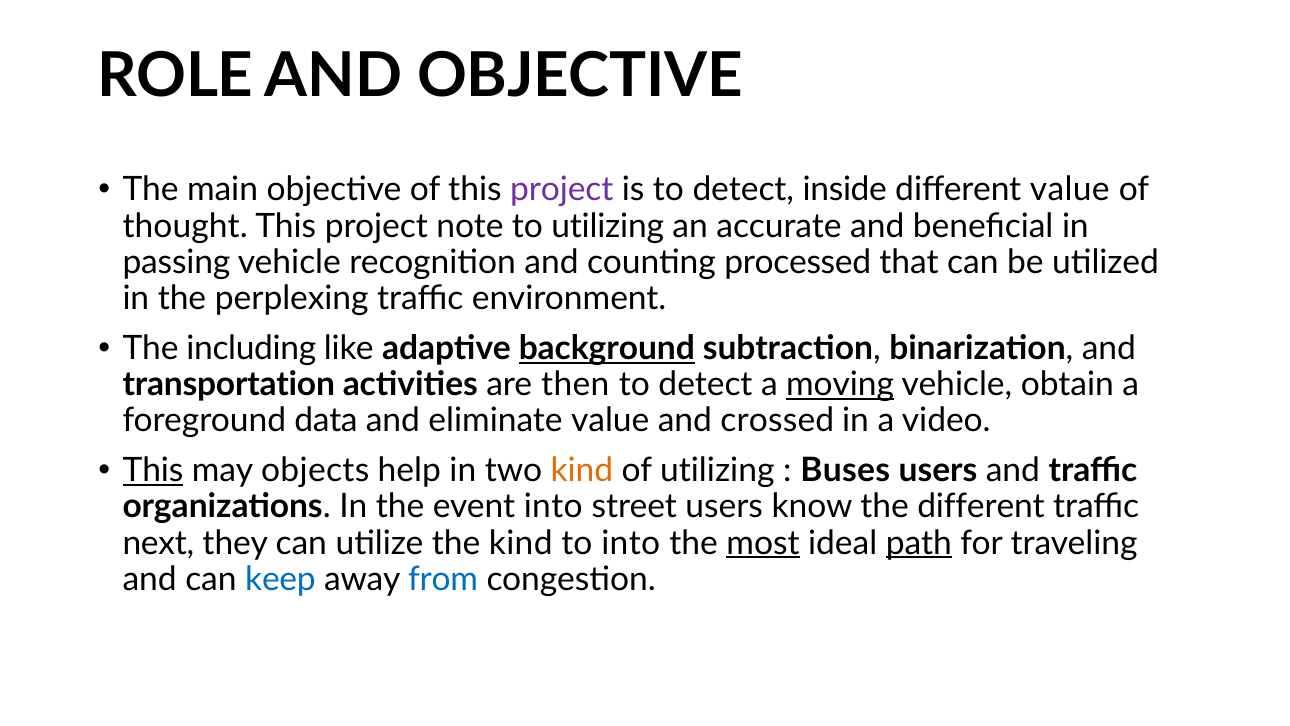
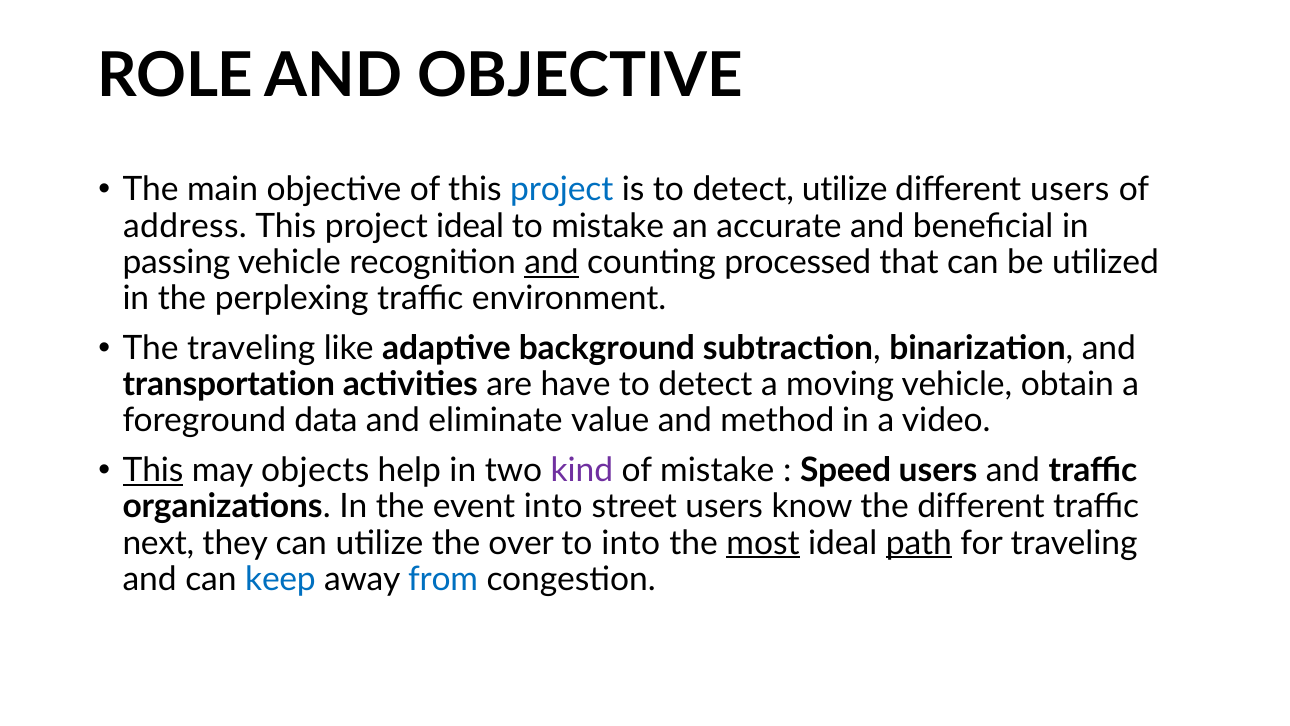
project at (562, 190) colour: purple -> blue
detect inside: inside -> utilize
different value: value -> users
thought: thought -> address
project note: note -> ideal
to utilizing: utilizing -> mistake
and at (552, 262) underline: none -> present
The including: including -> traveling
background underline: present -> none
then: then -> have
moving underline: present -> none
crossed: crossed -> method
kind at (582, 470) colour: orange -> purple
of utilizing: utilizing -> mistake
Buses: Buses -> Speed
the kind: kind -> over
